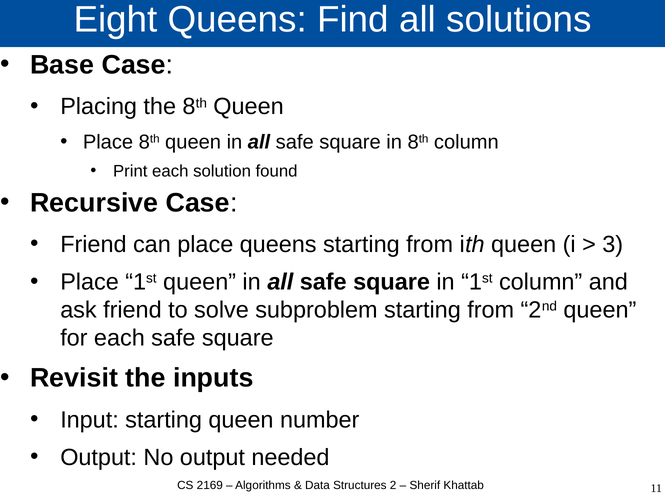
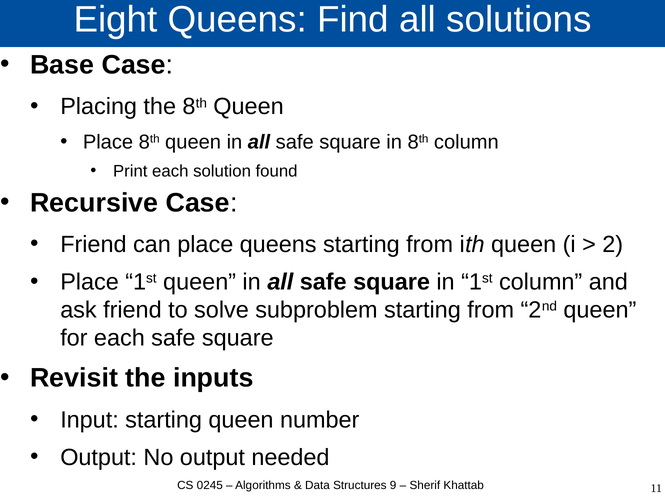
3: 3 -> 2
2169: 2169 -> 0245
2: 2 -> 9
